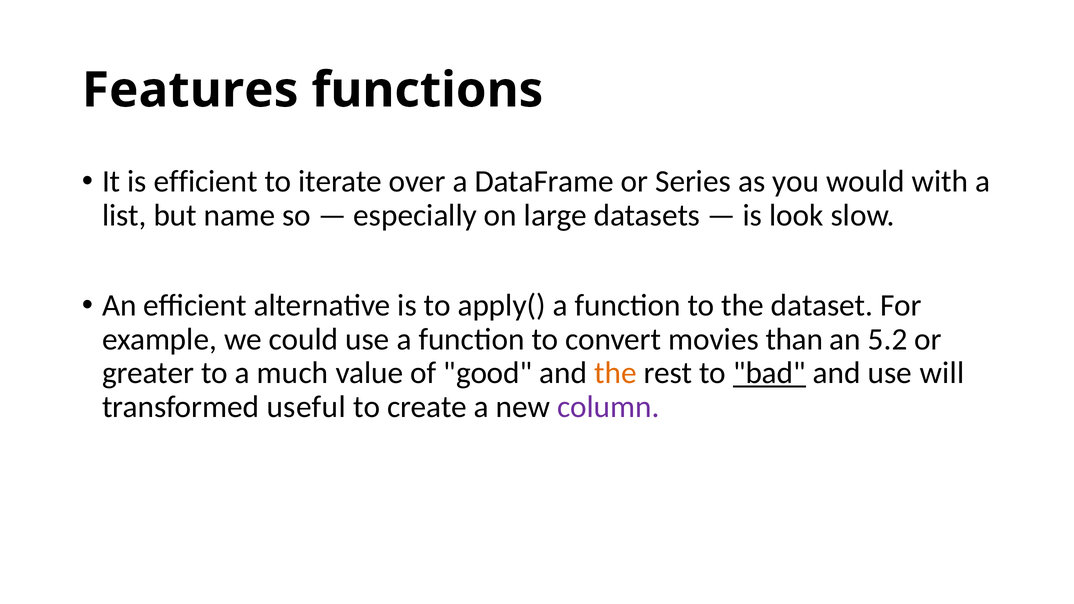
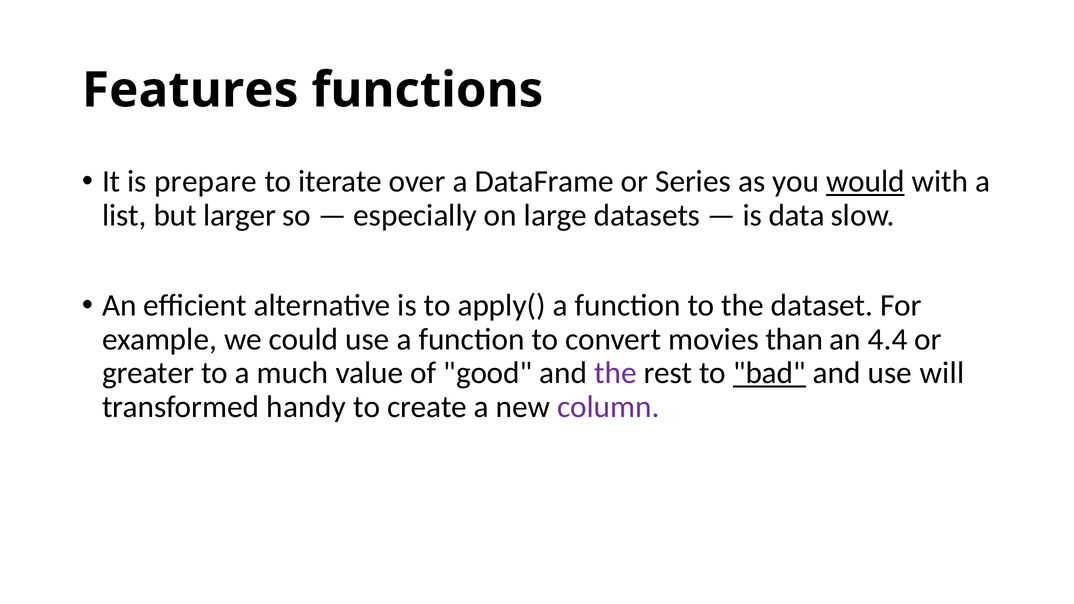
is efficient: efficient -> prepare
would underline: none -> present
name: name -> larger
look: look -> data
5.2: 5.2 -> 4.4
the at (616, 373) colour: orange -> purple
useful: useful -> handy
